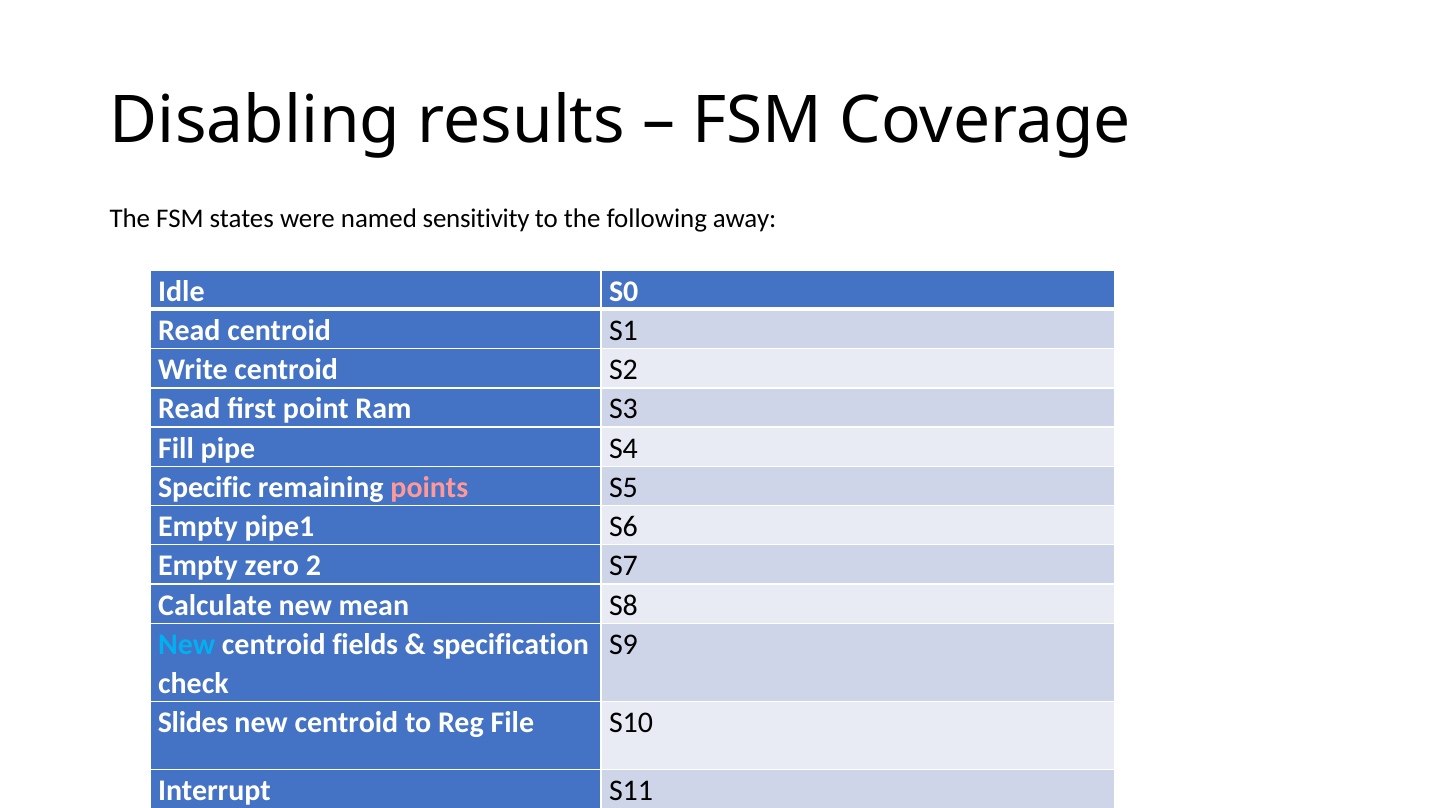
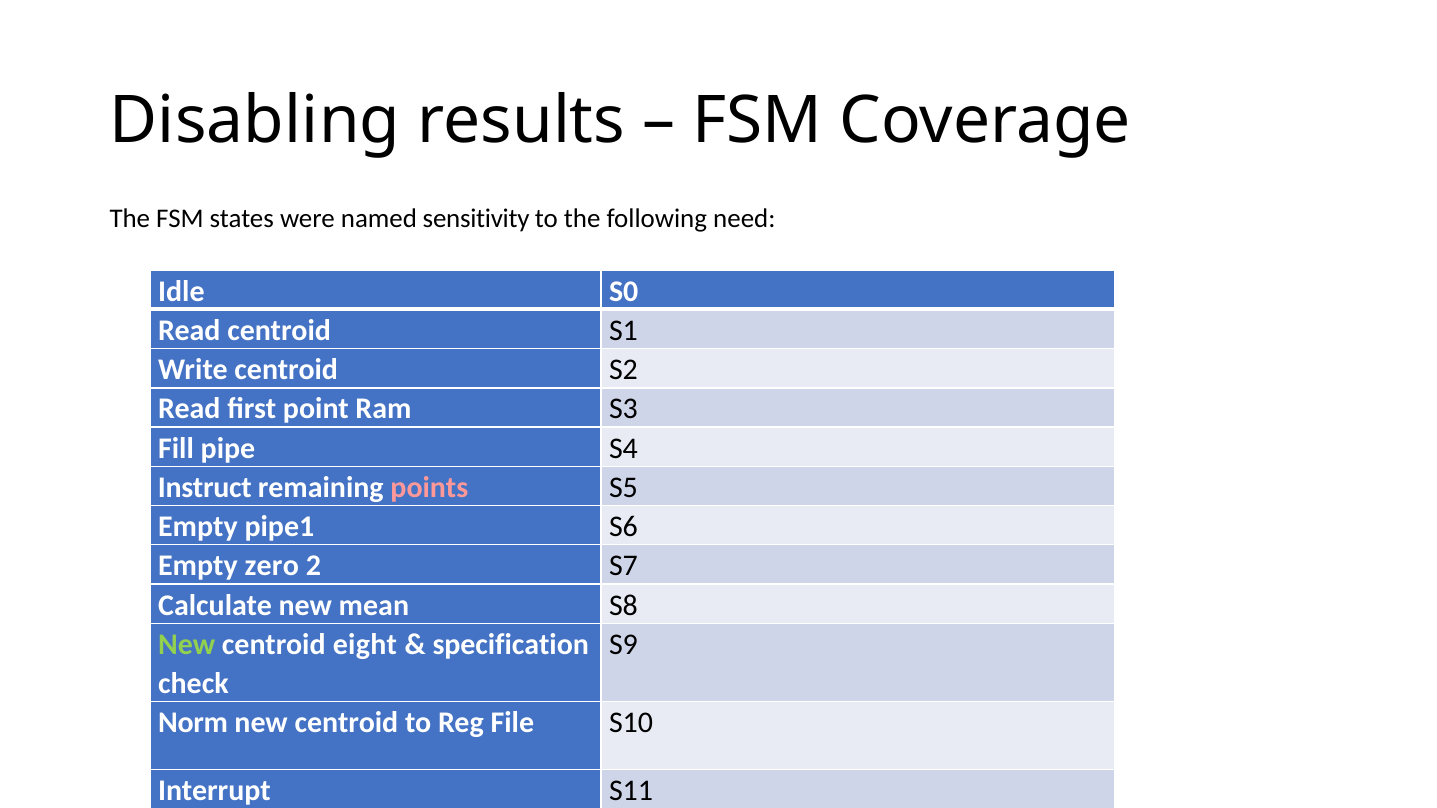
away: away -> need
Specific: Specific -> Instruct
New at (187, 645) colour: light blue -> light green
fields: fields -> eight
Slides: Slides -> Norm
